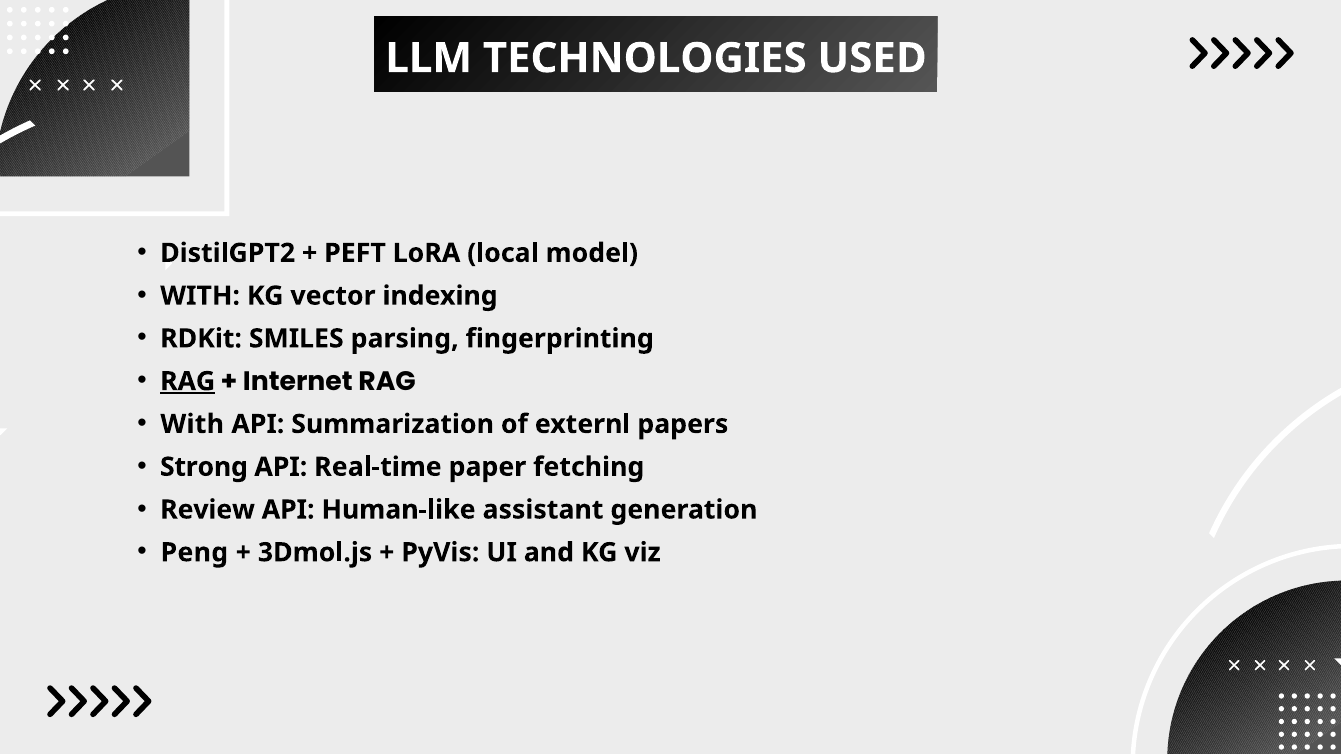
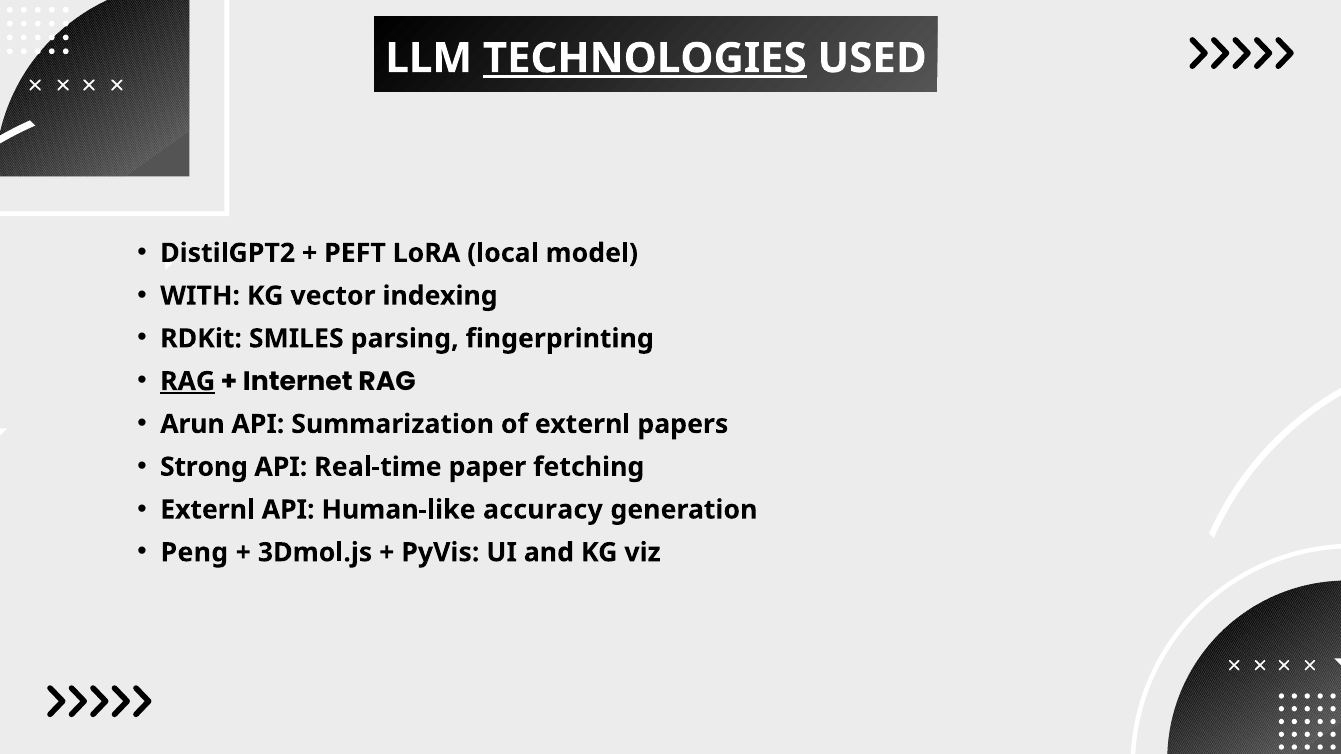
TECHNOLOGIES underline: none -> present
With at (192, 424): With -> Arun
Review at (208, 510): Review -> Externl
assistant: assistant -> accuracy
